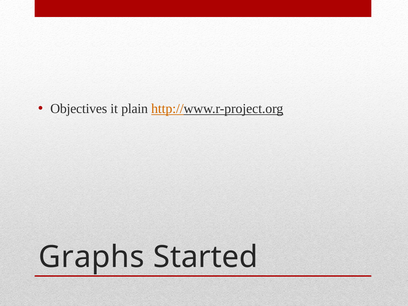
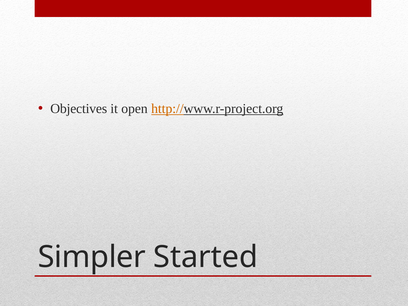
plain: plain -> open
Graphs: Graphs -> Simpler
